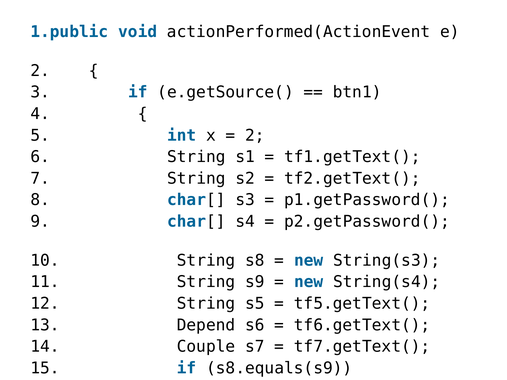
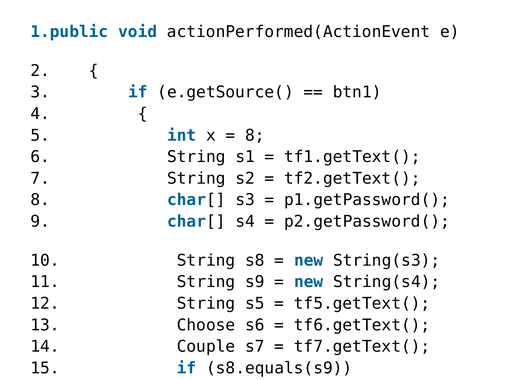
2 at (255, 135): 2 -> 8
Depend: Depend -> Choose
